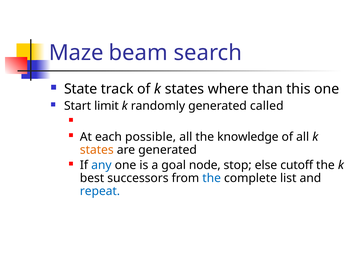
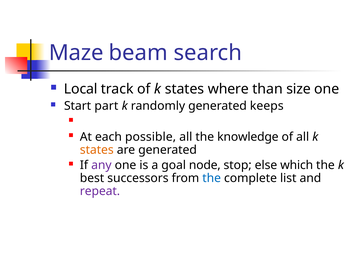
State: State -> Local
this: this -> size
limit: limit -> part
called: called -> keeps
any colour: blue -> purple
cutoff: cutoff -> which
repeat colour: blue -> purple
